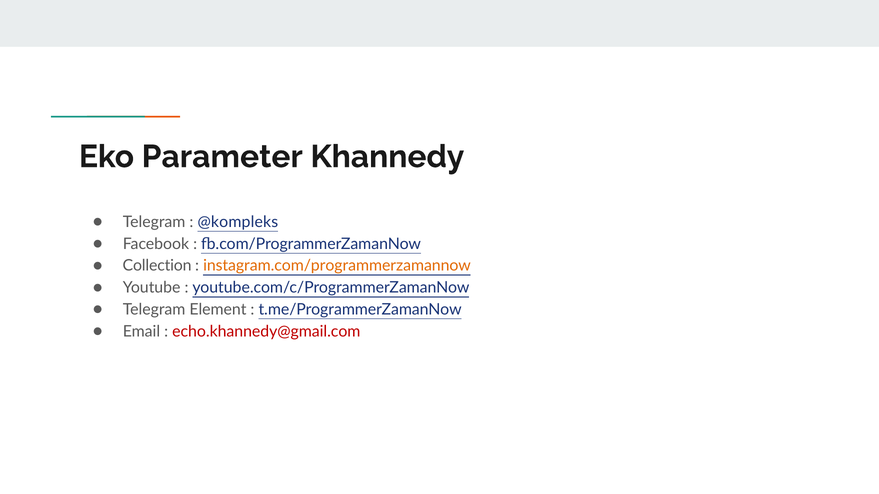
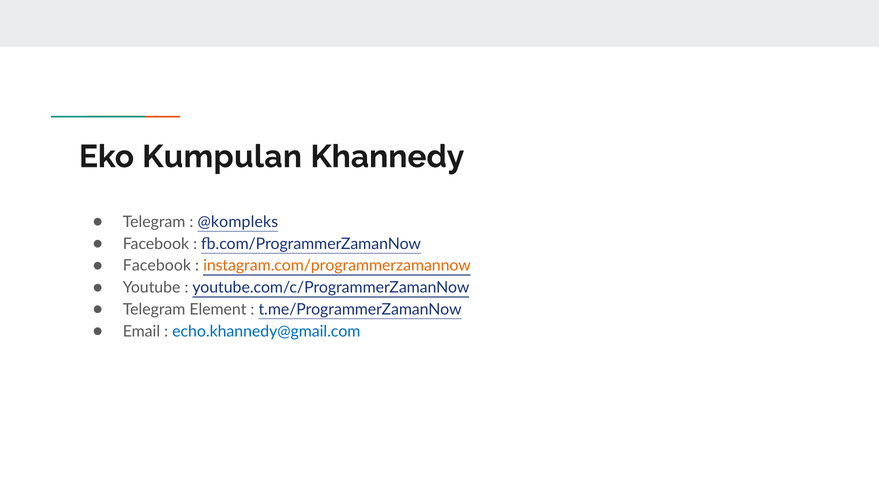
Parameter: Parameter -> Kumpulan
Collection at (157, 266): Collection -> Facebook
echo.khannedy@gmail.com colour: red -> blue
